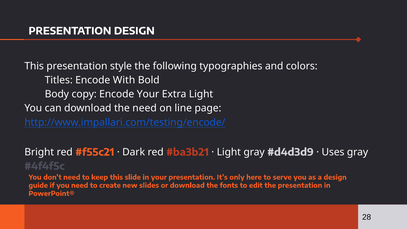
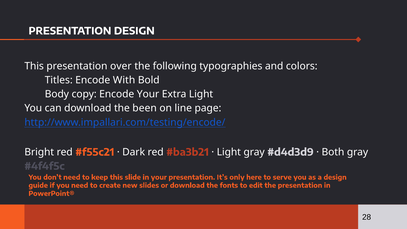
style: style -> over
the need: need -> been
Uses: Uses -> Both
